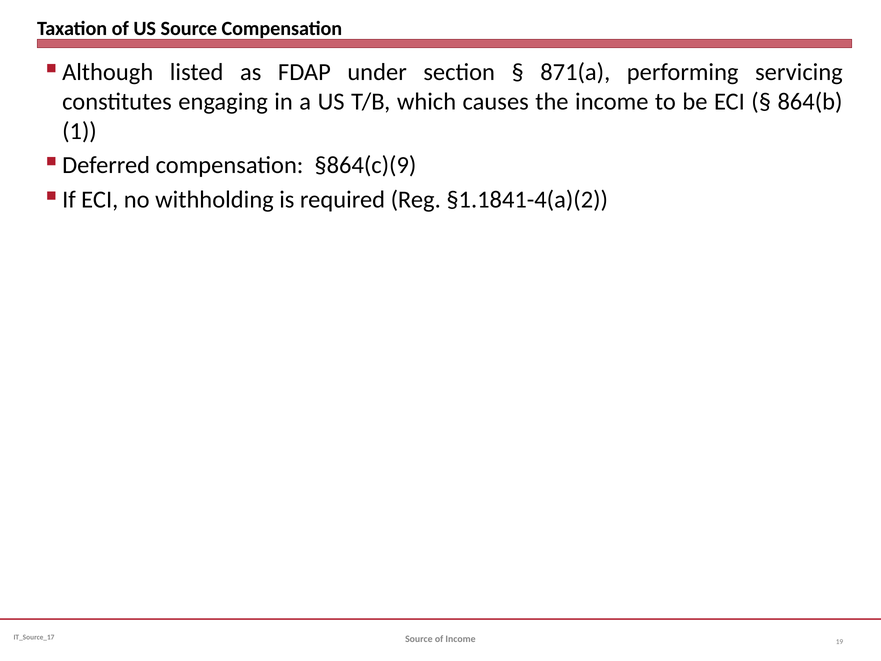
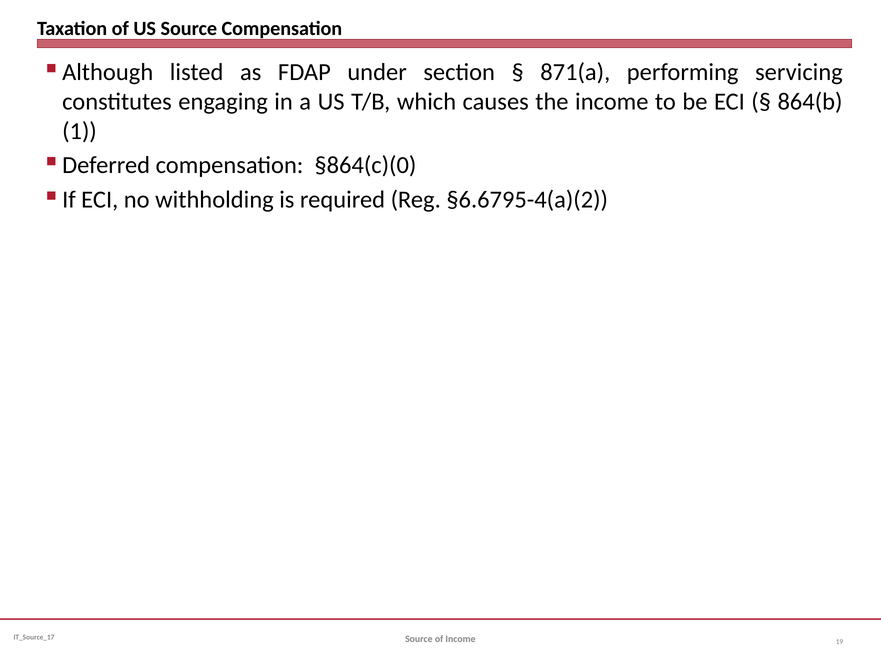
§864(c)(9: §864(c)(9 -> §864(c)(0
§1.1841-4(a)(2: §1.1841-4(a)(2 -> §6.6795-4(a)(2
